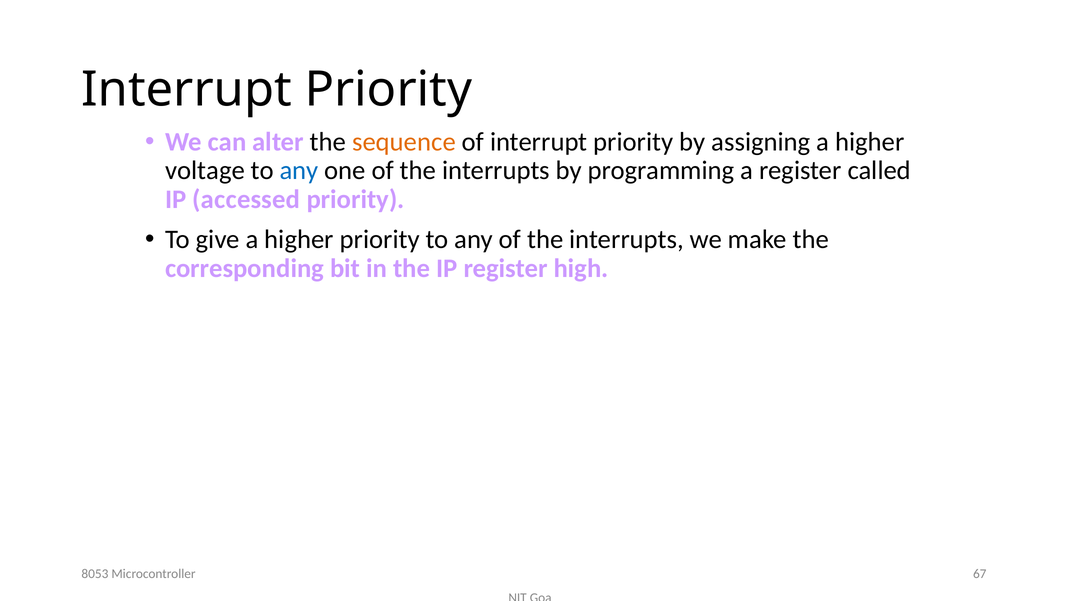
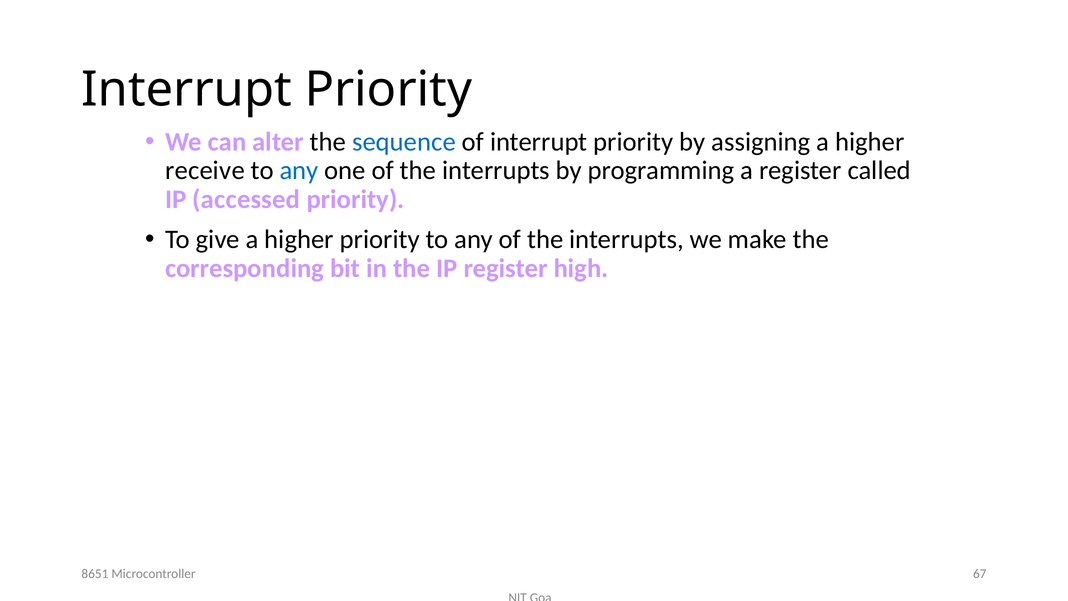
sequence colour: orange -> blue
voltage: voltage -> receive
8053: 8053 -> 8651
